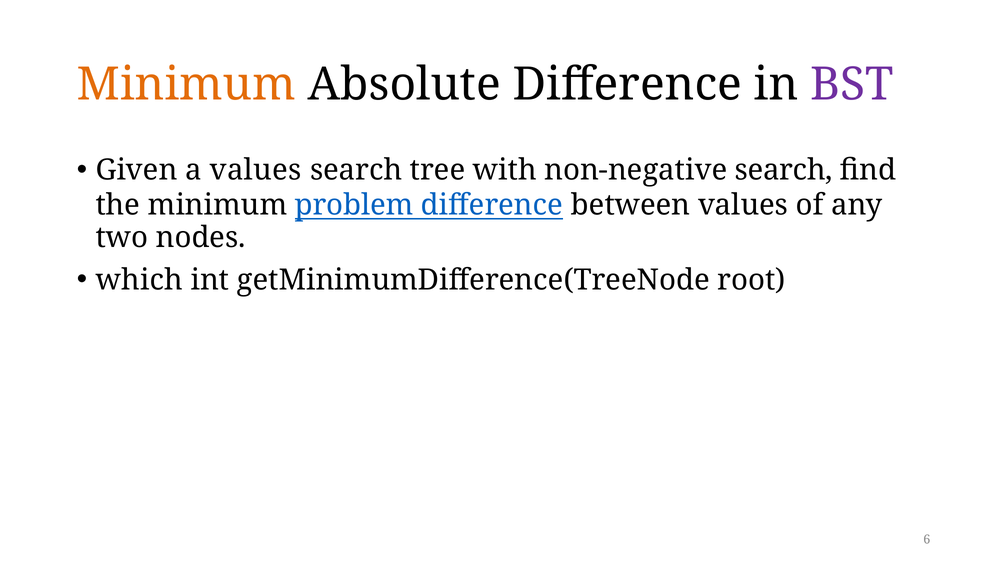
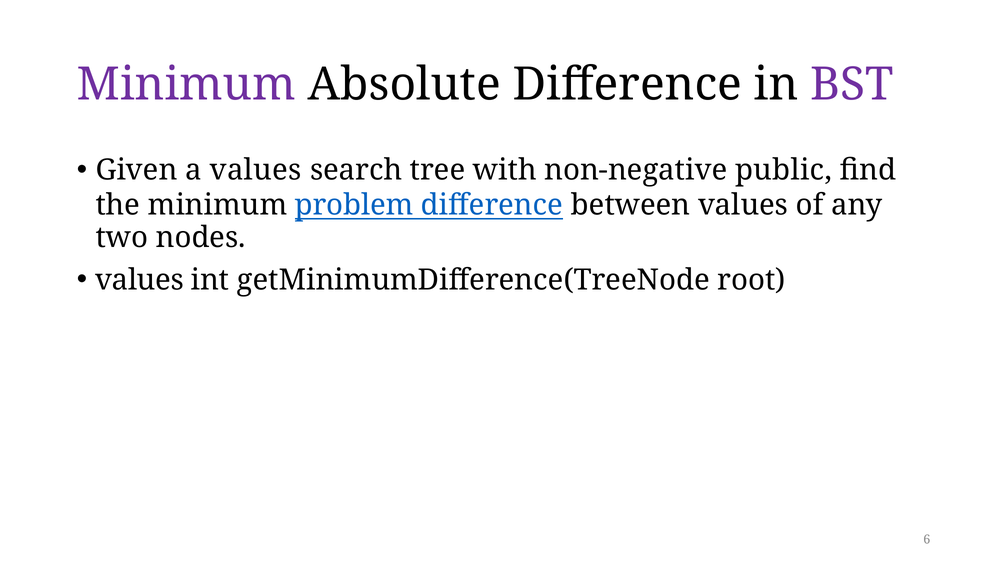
Minimum at (186, 85) colour: orange -> purple
non-negative search: search -> public
which at (139, 280): which -> values
